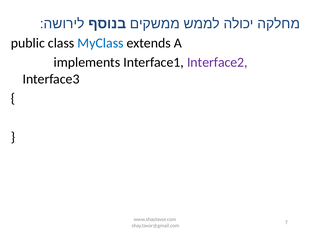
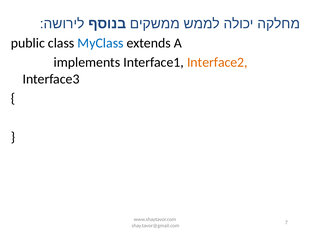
Interface2 colour: purple -> orange
